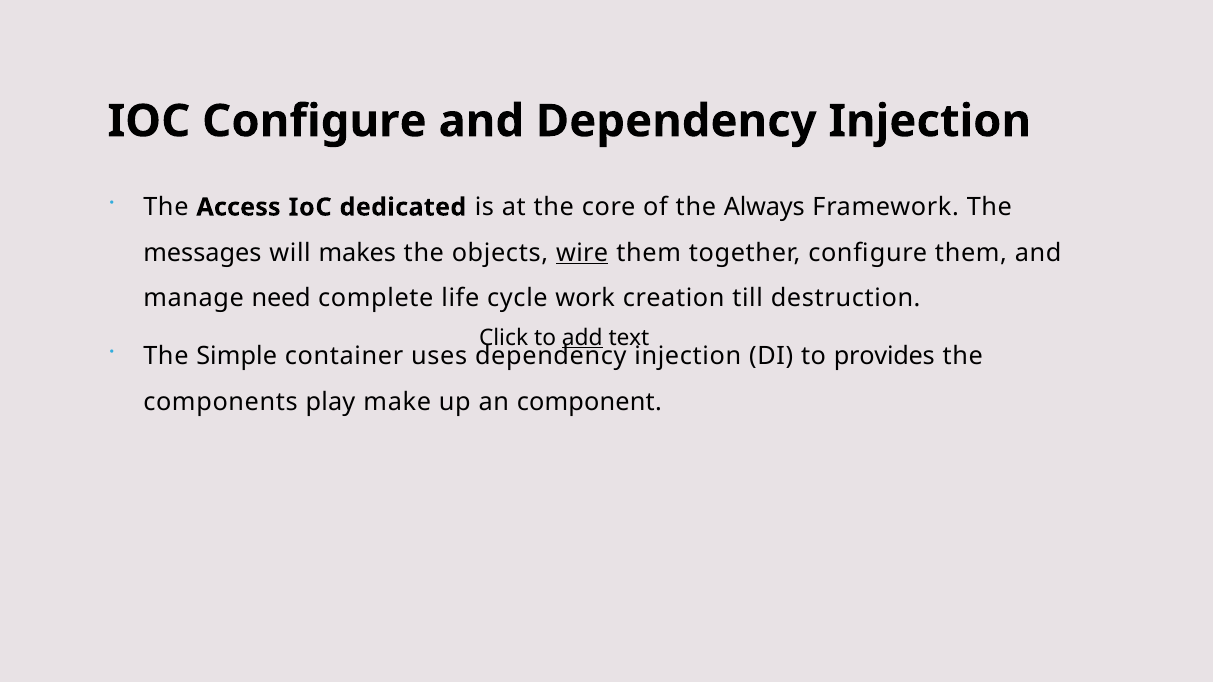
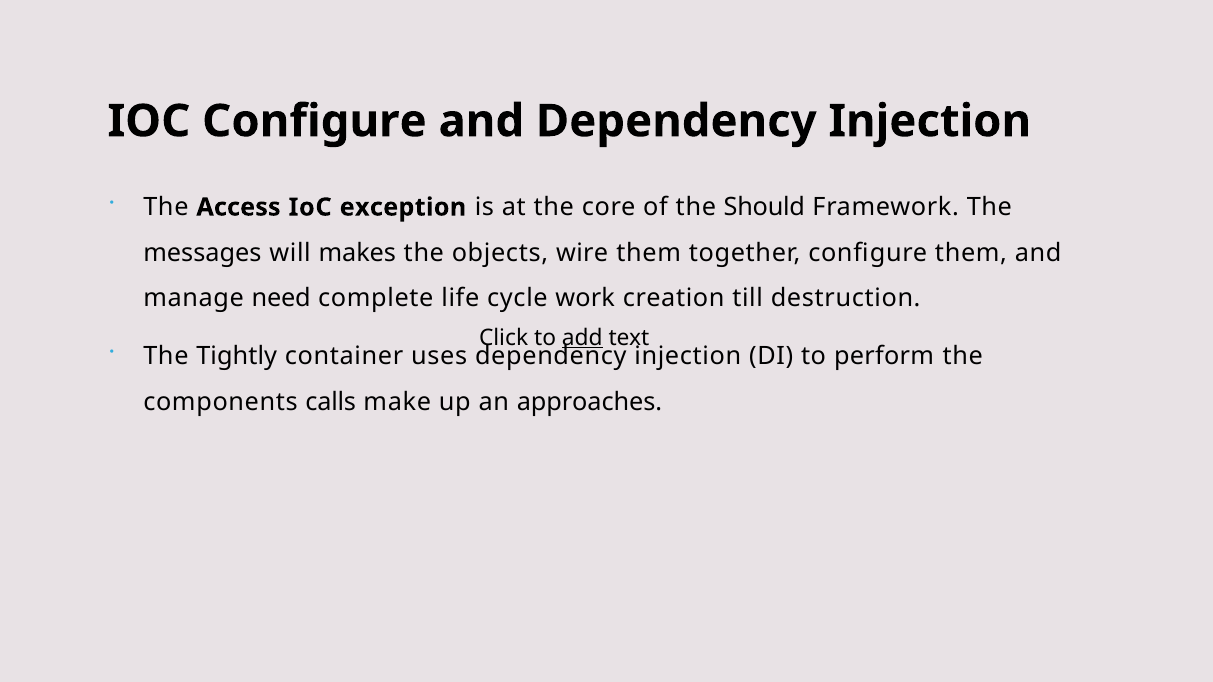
dedicated: dedicated -> exception
Always: Always -> Should
wire underline: present -> none
Simple: Simple -> Tightly
provides: provides -> perform
play: play -> calls
component: component -> approaches
